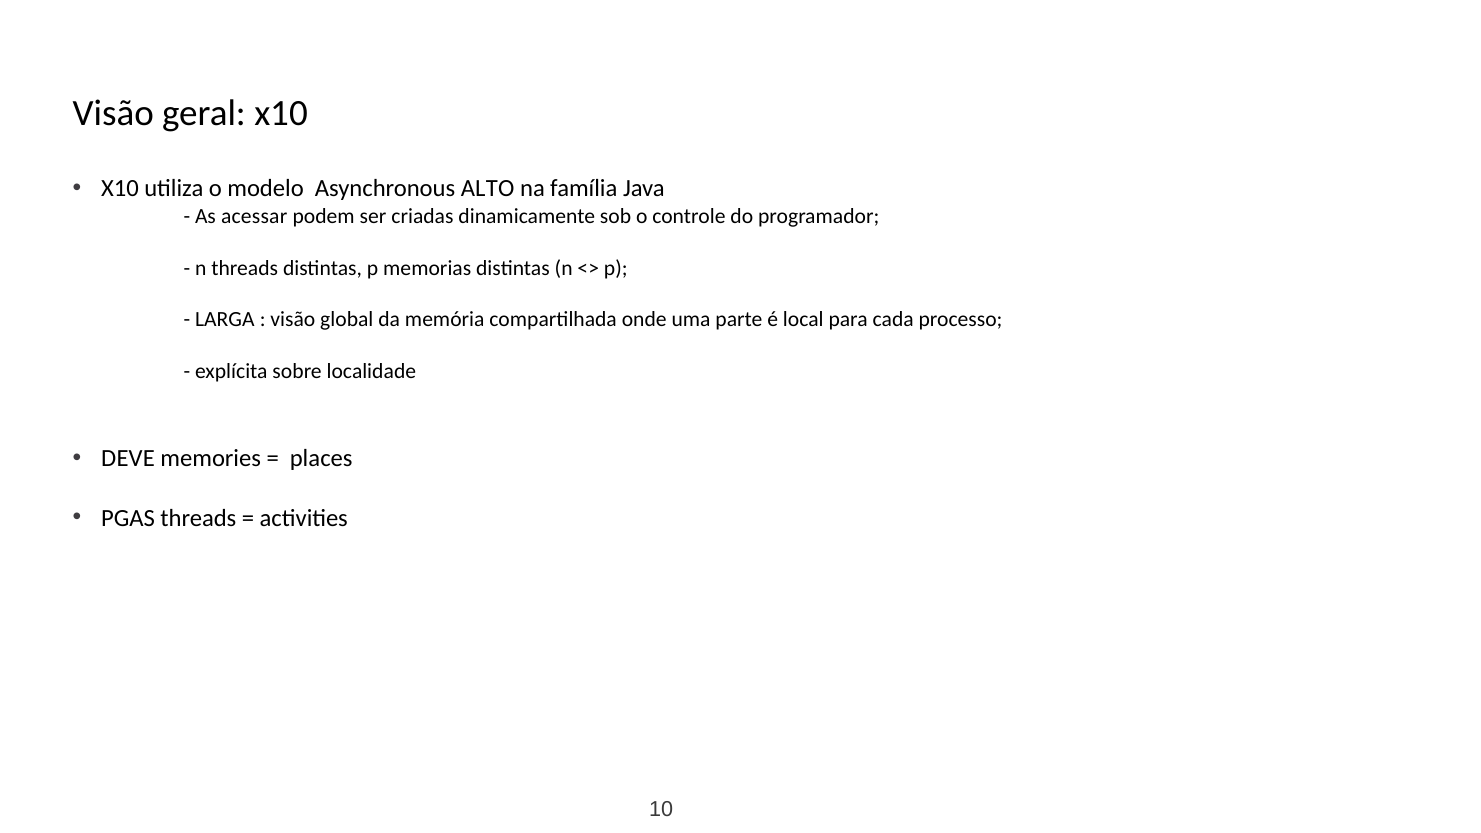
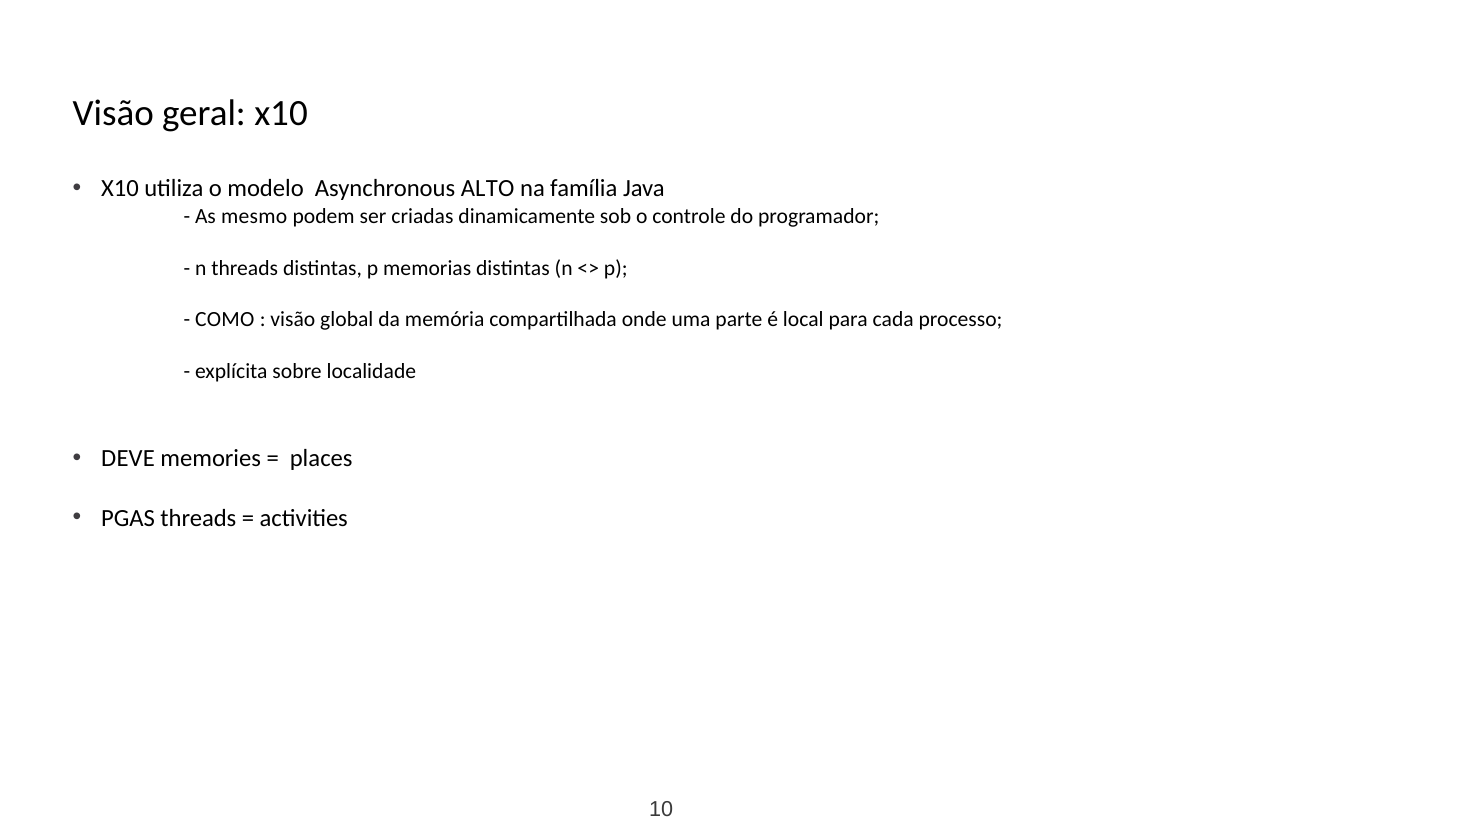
acessar: acessar -> mesmo
LARGA: LARGA -> COMO
